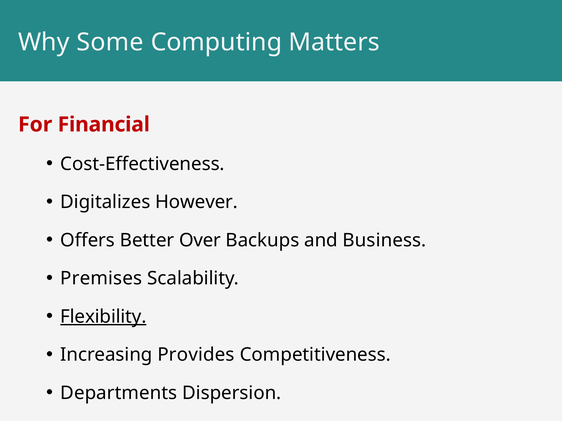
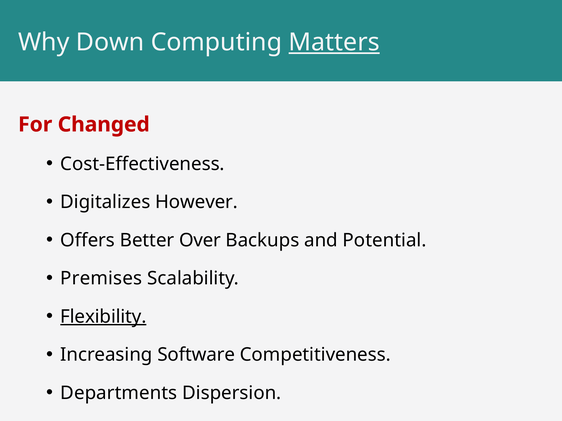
Some: Some -> Down
Matters underline: none -> present
Financial: Financial -> Changed
Business: Business -> Potential
Provides: Provides -> Software
